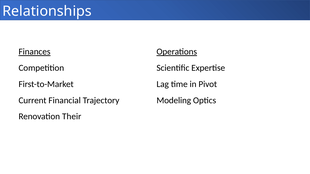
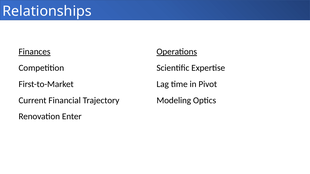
Their: Their -> Enter
